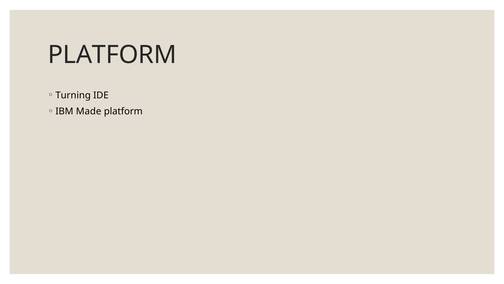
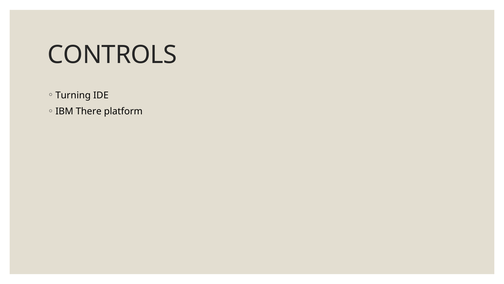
PLATFORM at (112, 55): PLATFORM -> CONTROLS
Made: Made -> There
